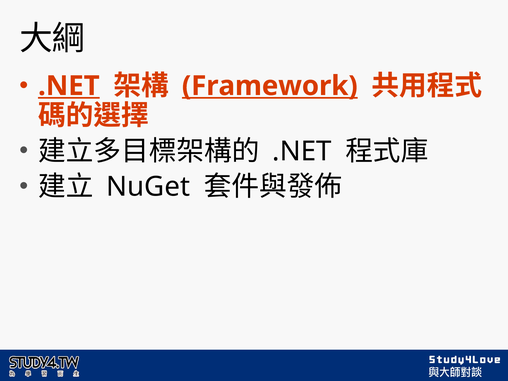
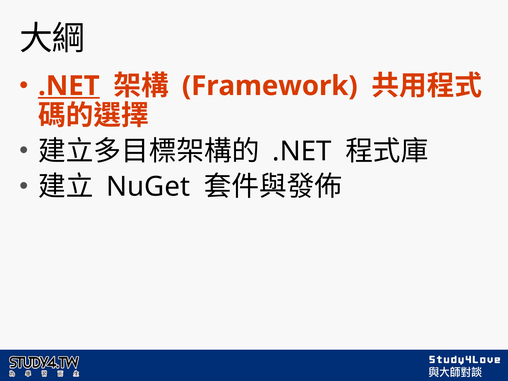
Framework underline: present -> none
